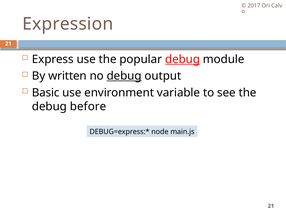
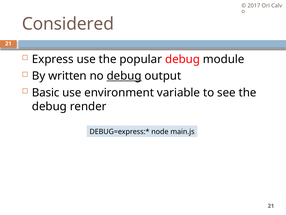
Expression: Expression -> Considered
debug at (183, 59) underline: present -> none
before: before -> render
